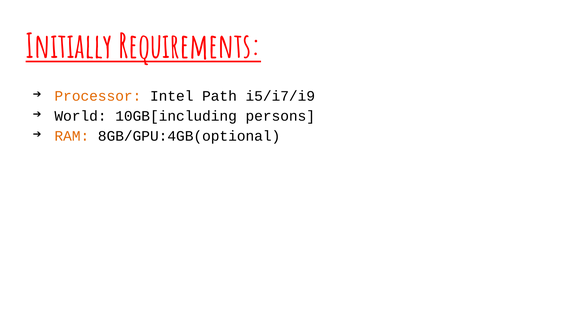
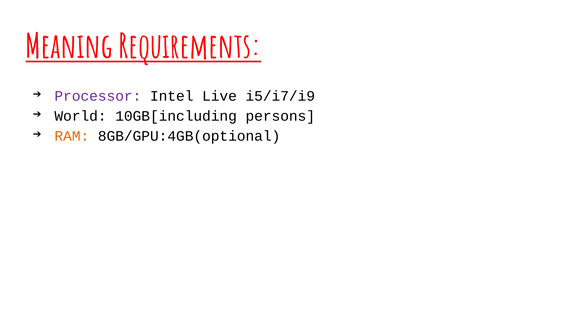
Initially: Initially -> Meaning
Processor colour: orange -> purple
Path: Path -> Live
